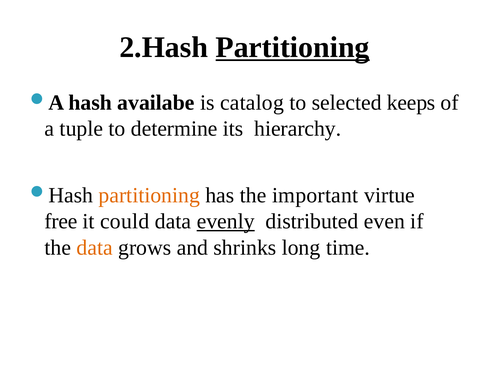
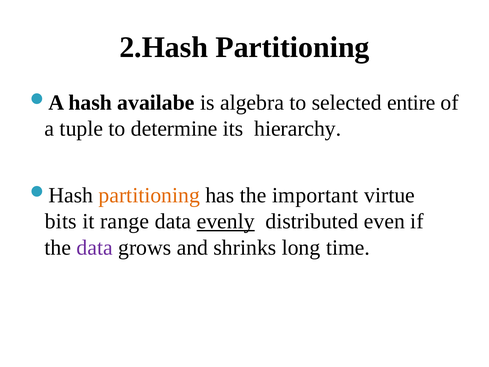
Partitioning at (293, 47) underline: present -> none
catalog: catalog -> algebra
keeps: keeps -> entire
free: free -> bits
could: could -> range
data at (95, 247) colour: orange -> purple
